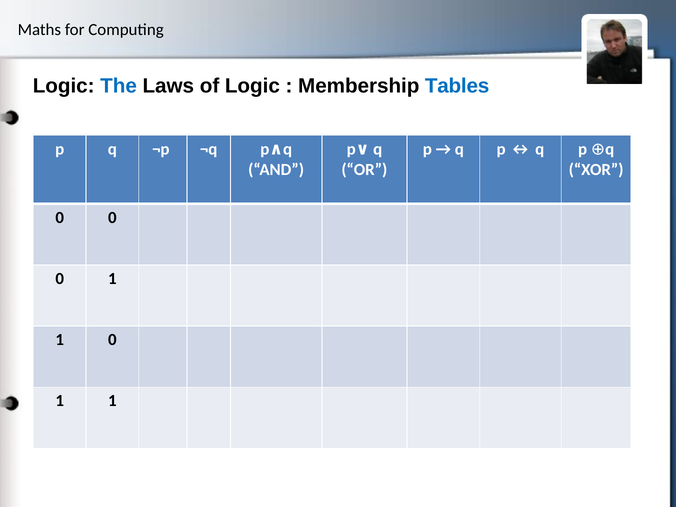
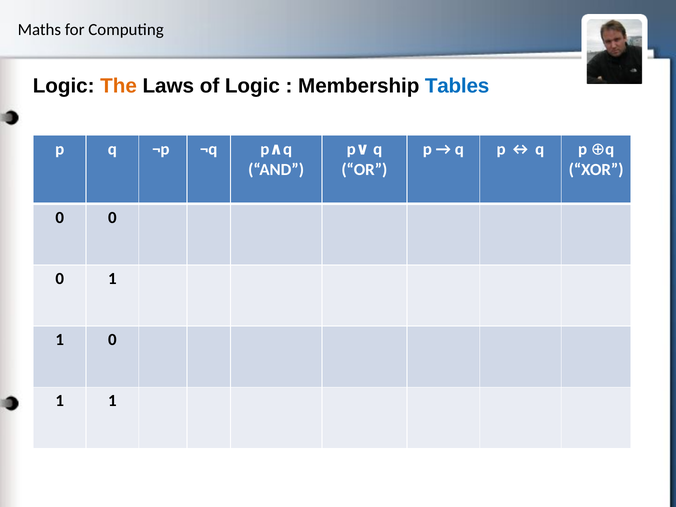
The colour: blue -> orange
